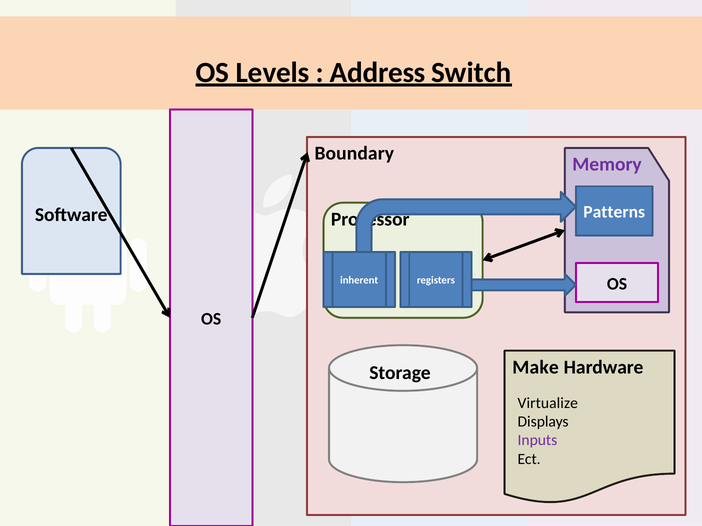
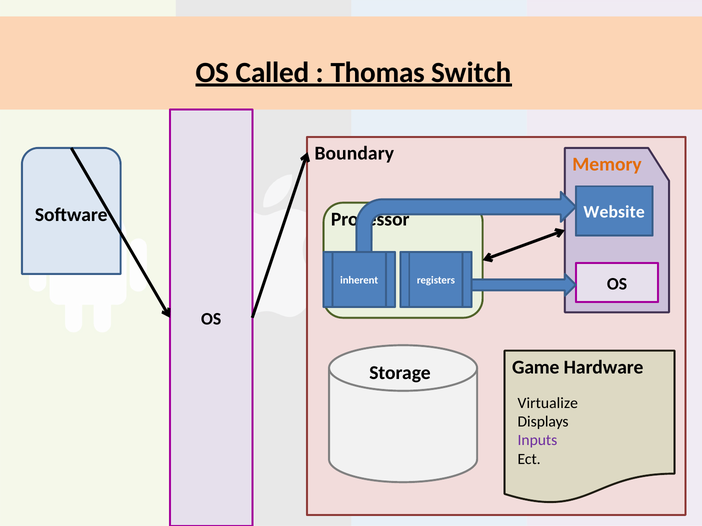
Levels: Levels -> Called
Address: Address -> Thomas
Memory colour: purple -> orange
Patterns: Patterns -> Website
Make: Make -> Game
